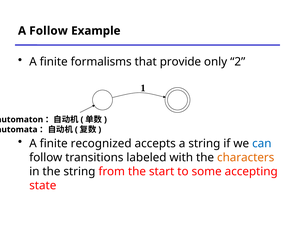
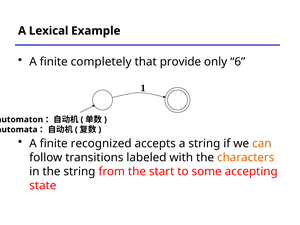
A Follow: Follow -> Lexical
formalisms: formalisms -> completely
2: 2 -> 6
can colour: blue -> orange
